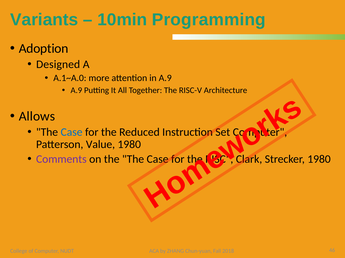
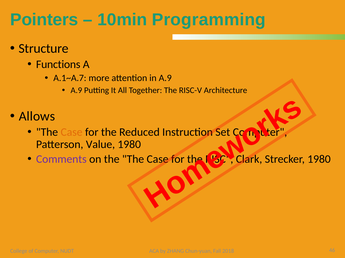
Variants: Variants -> Pointers
Adoption: Adoption -> Structure
Designed: Designed -> Functions
A.1~A.0: A.1~A.0 -> A.1~A.7
Case at (72, 132) colour: blue -> orange
